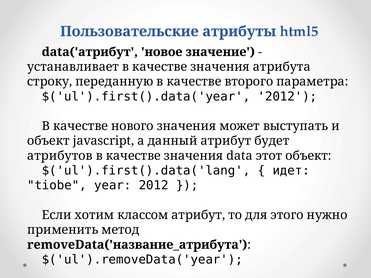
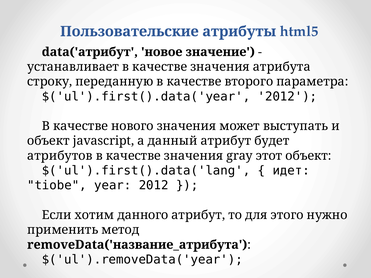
data: data -> gray
классом: классом -> данного
